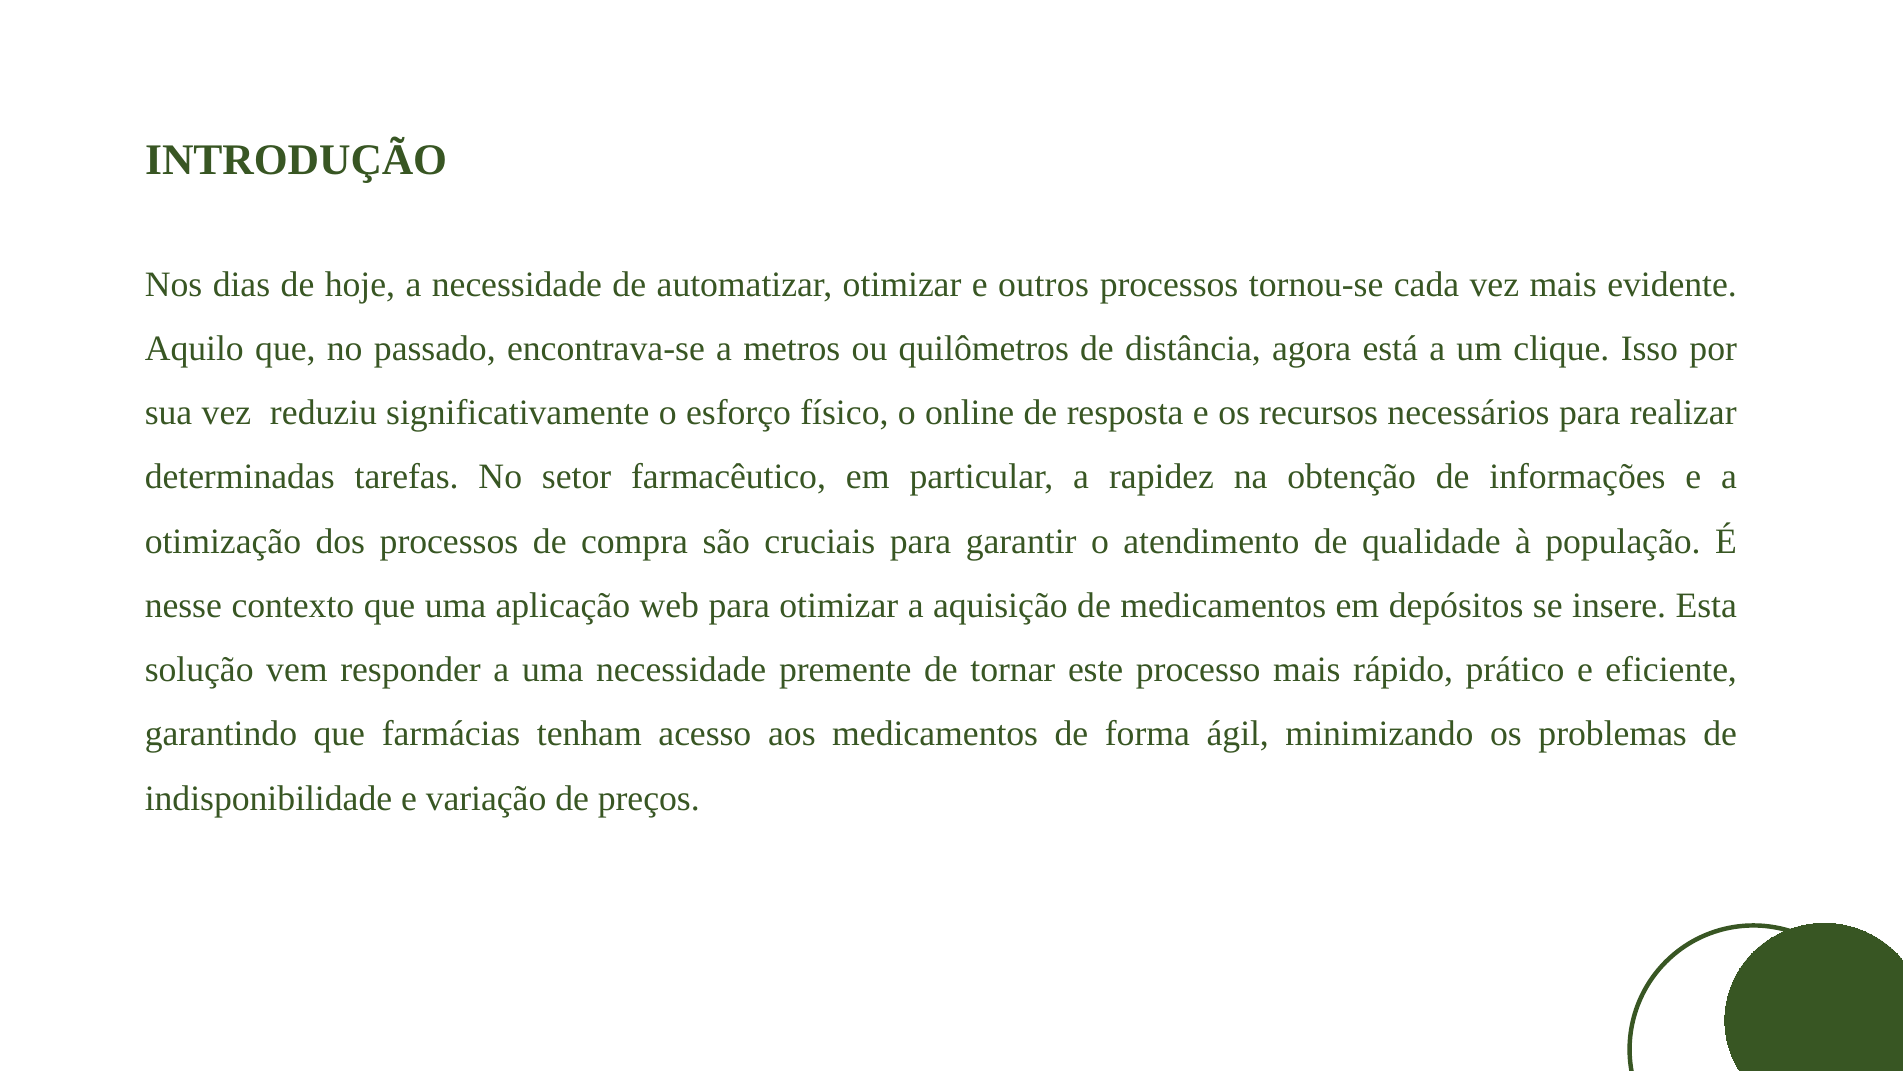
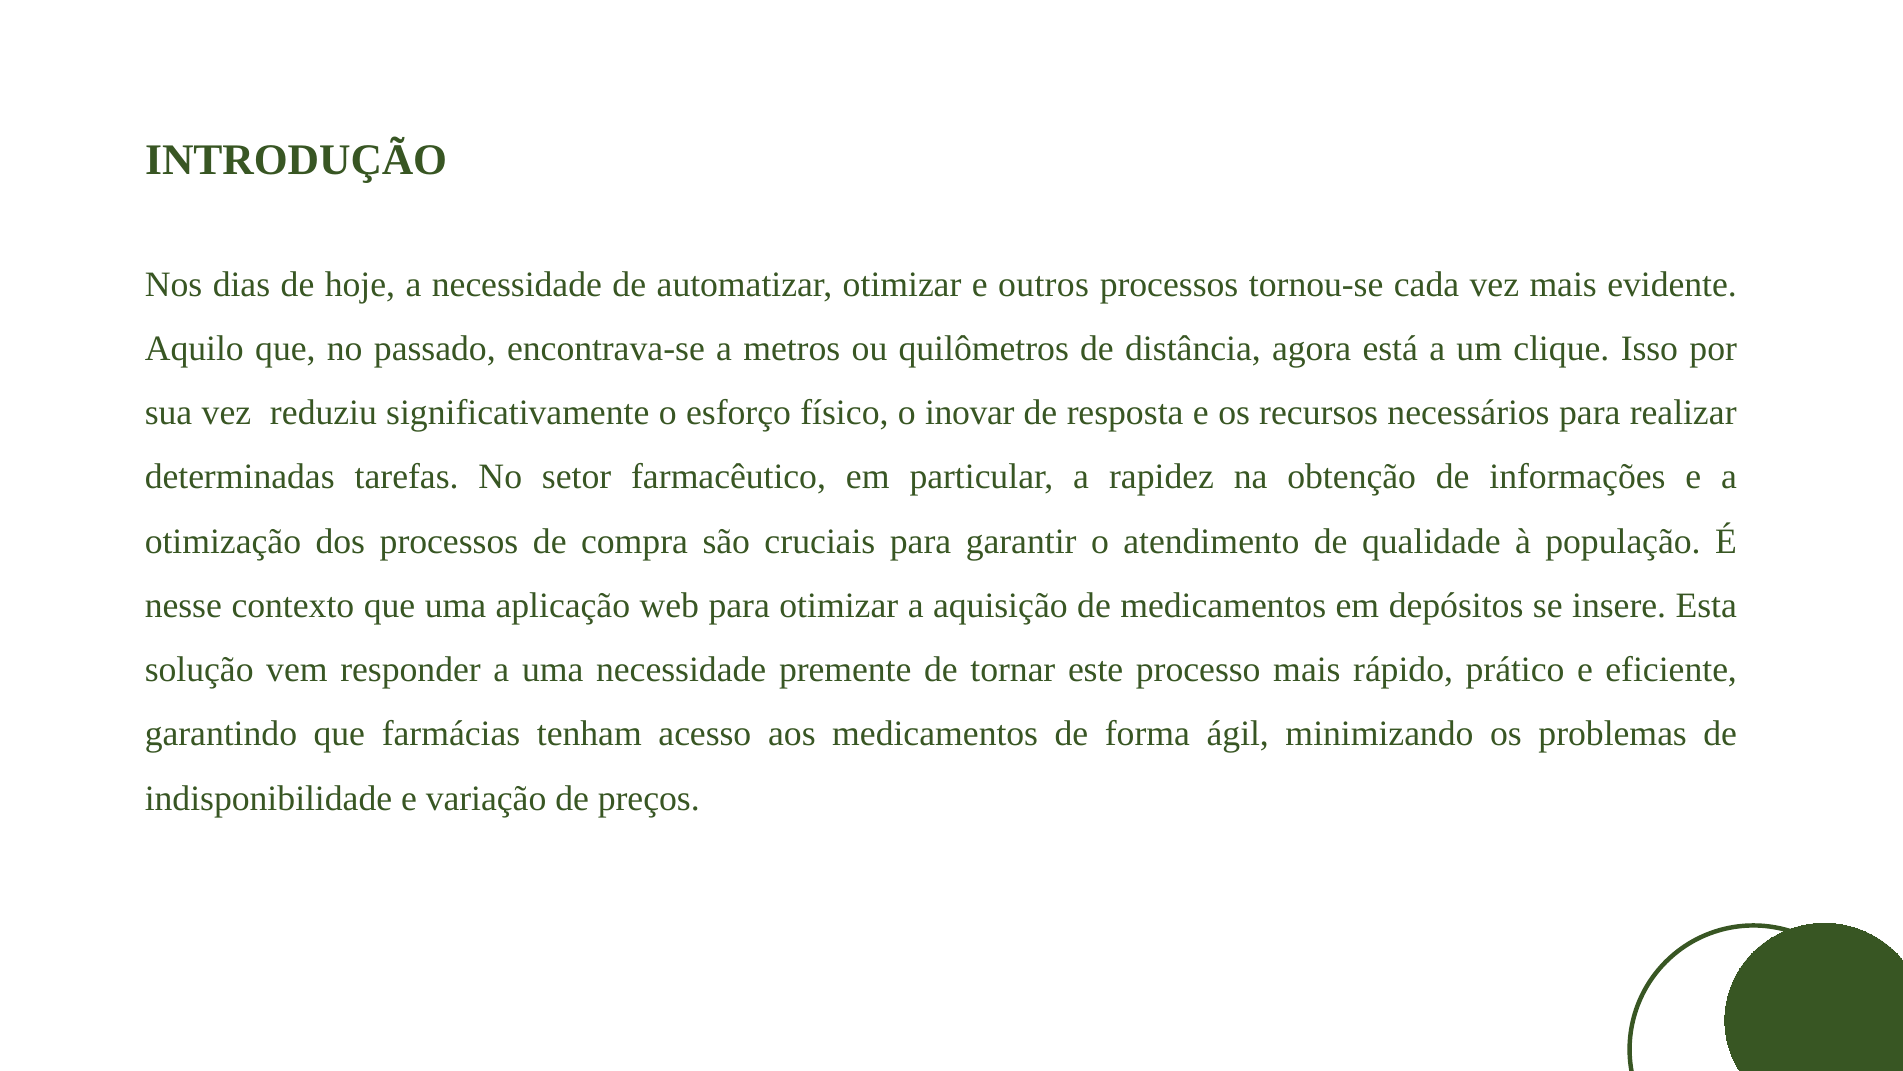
online: online -> inovar
